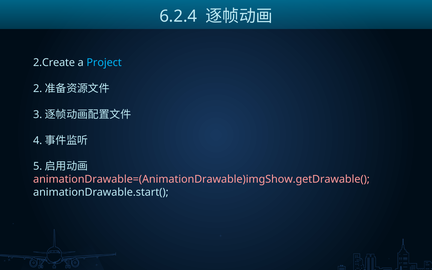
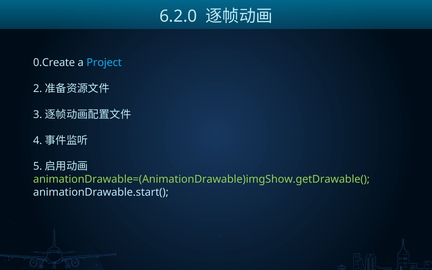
6.2.4: 6.2.4 -> 6.2.0
2.Create: 2.Create -> 0.Create
animationDrawable=(AnimationDrawable)imgShow.getDrawable( colour: pink -> light green
